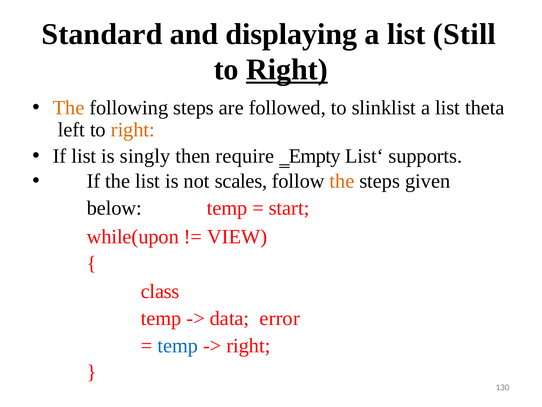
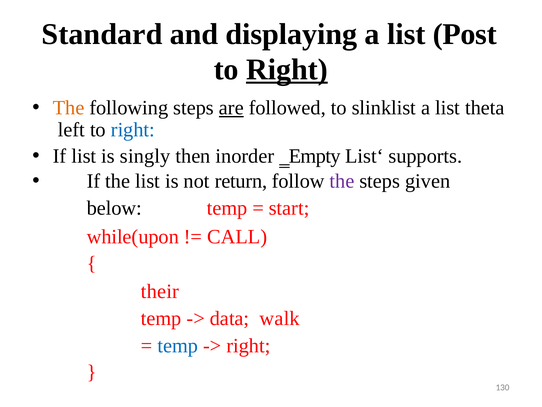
Still: Still -> Post
are underline: none -> present
right at (133, 130) colour: orange -> blue
require: require -> inorder
scales: scales -> return
the at (342, 181) colour: orange -> purple
VIEW: VIEW -> CALL
class: class -> their
error: error -> walk
